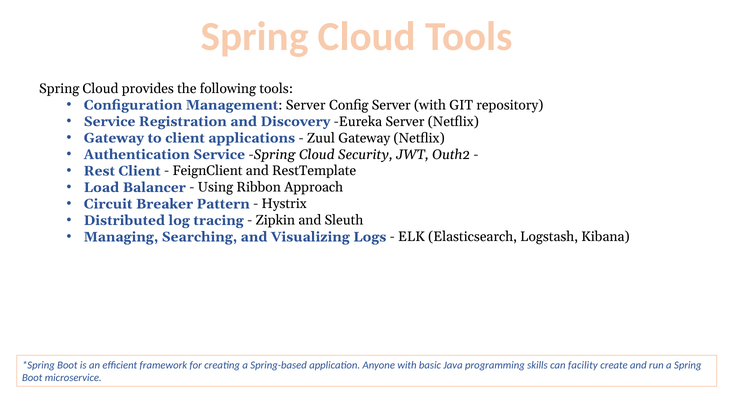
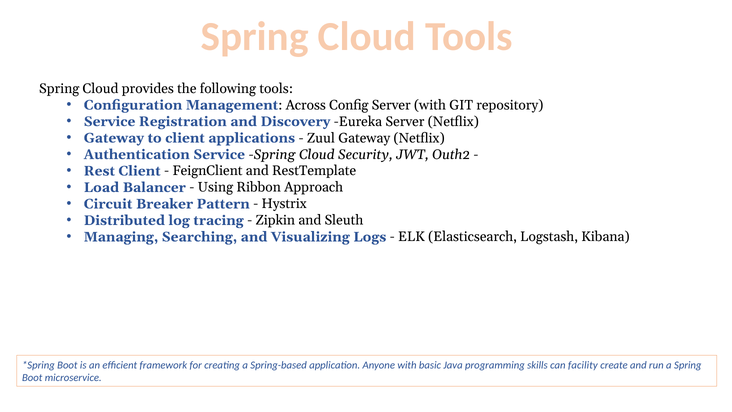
Management Server: Server -> Across
